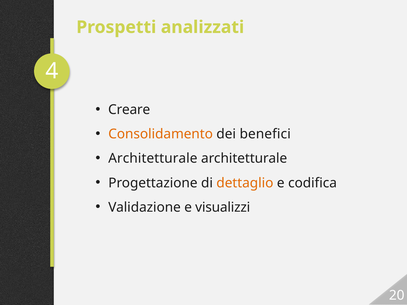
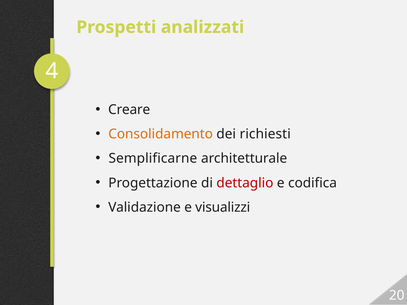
benefici: benefici -> richiesti
Architetturale at (153, 159): Architetturale -> Semplificarne
dettaglio colour: orange -> red
